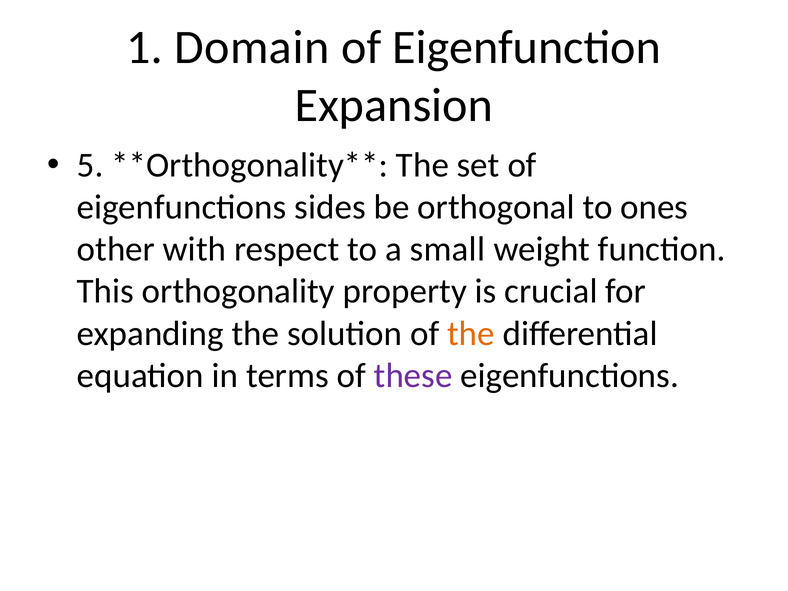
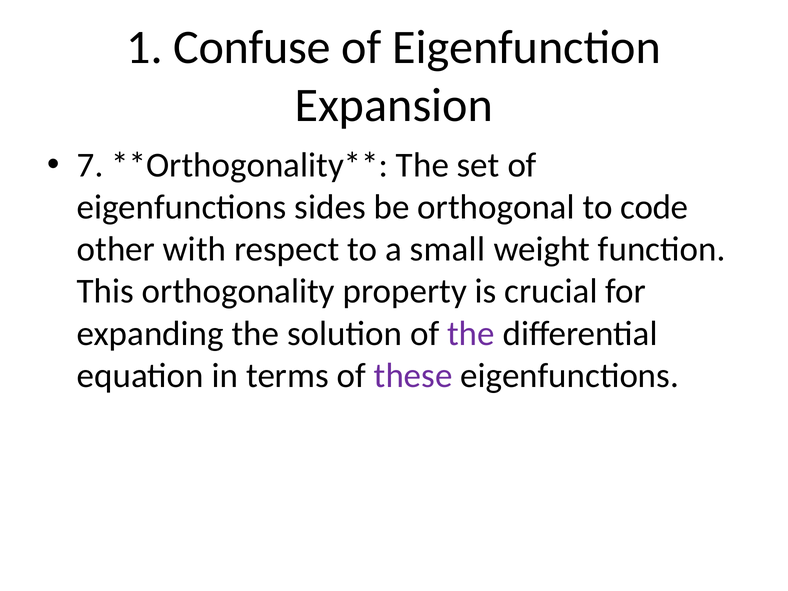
Domain: Domain -> Confuse
5: 5 -> 7
ones: ones -> code
the at (471, 333) colour: orange -> purple
